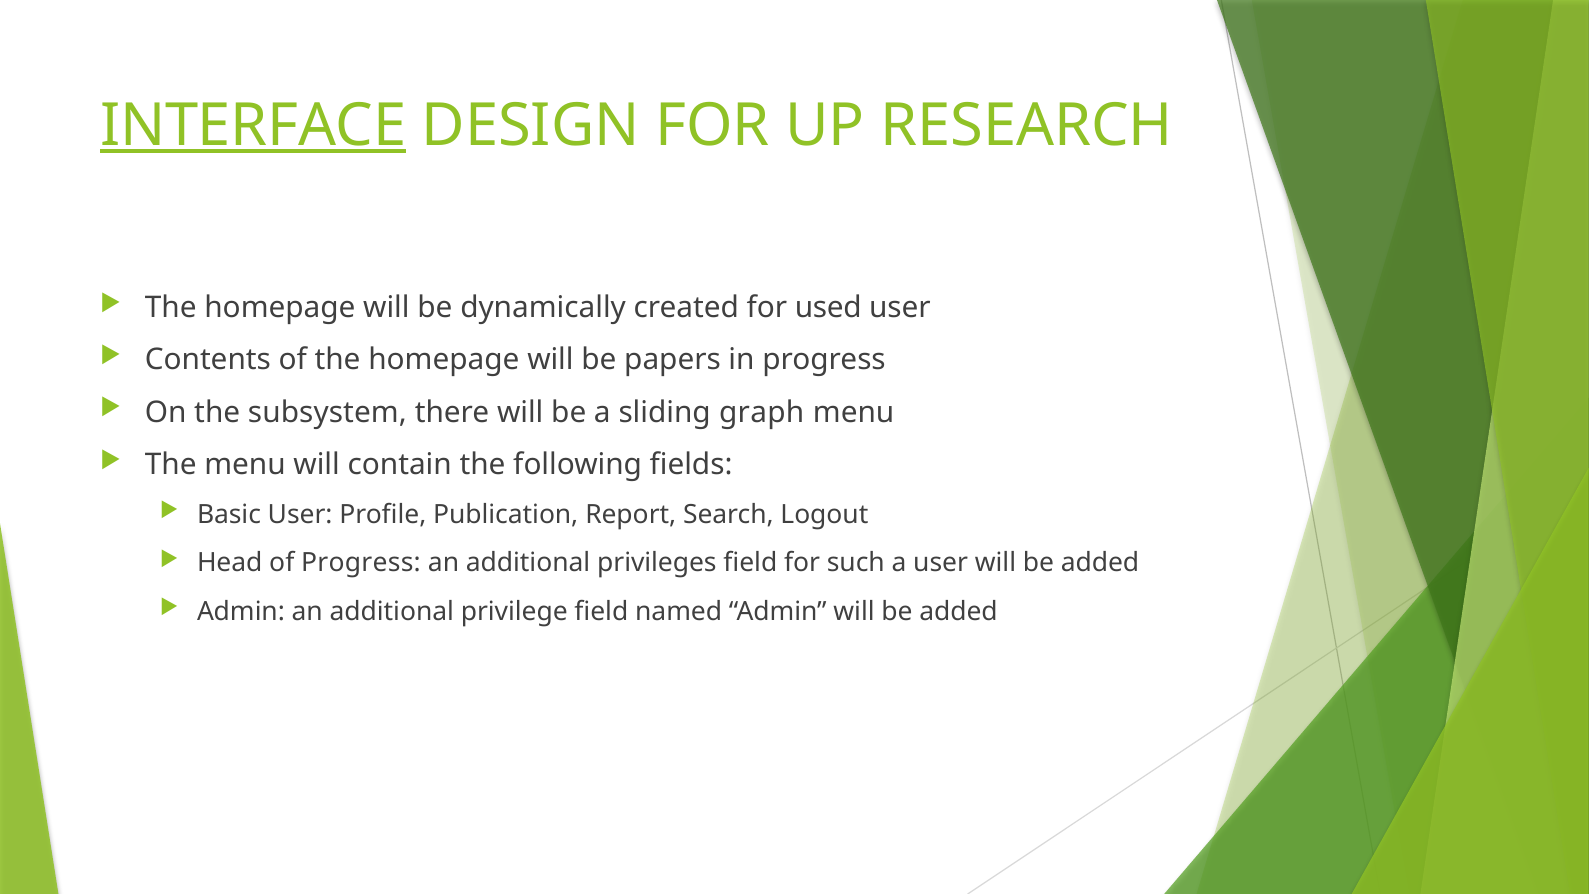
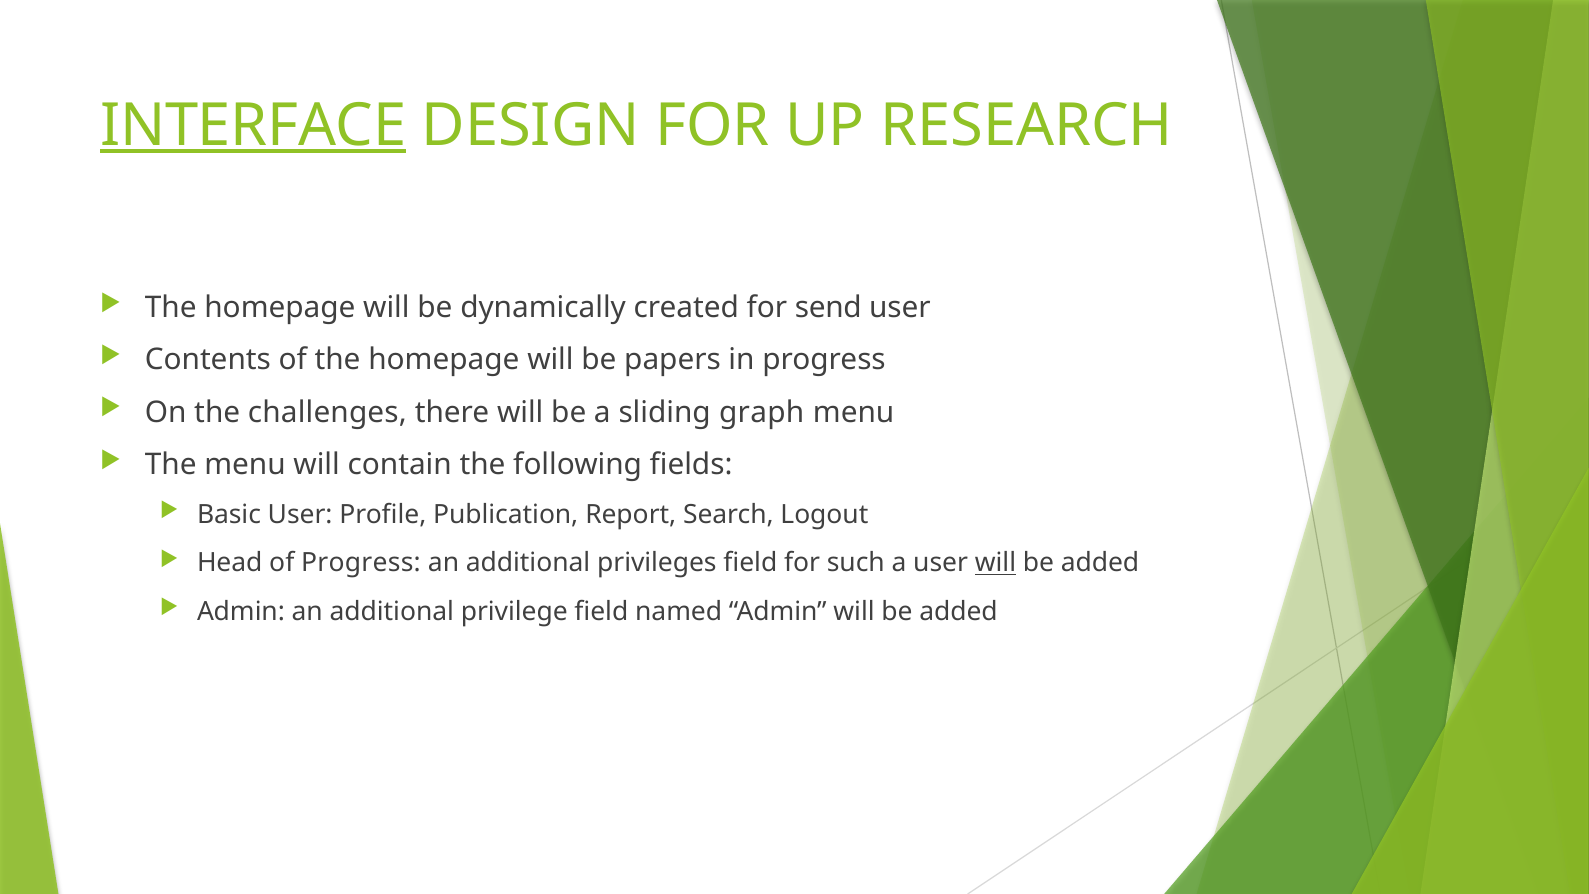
used: used -> send
subsystem: subsystem -> challenges
will at (996, 563) underline: none -> present
